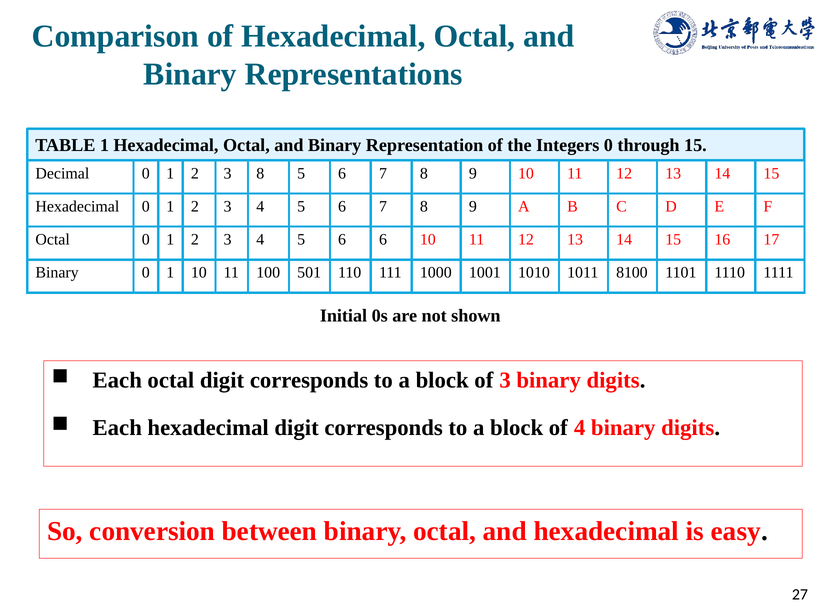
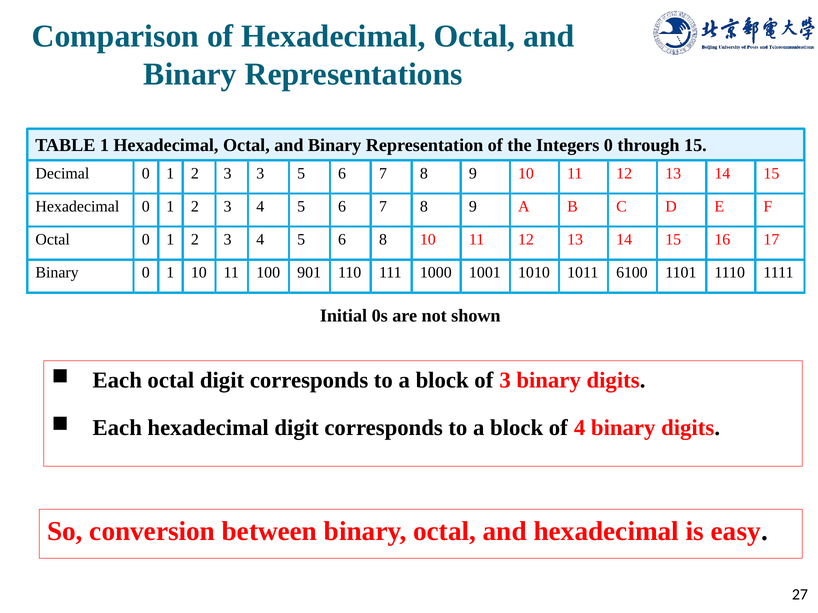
3 8: 8 -> 3
6 6: 6 -> 8
501: 501 -> 901
8100: 8100 -> 6100
